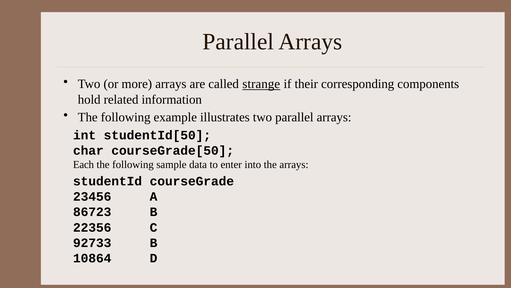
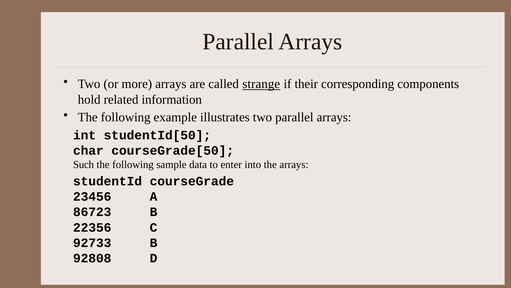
Each: Each -> Such
10864: 10864 -> 92808
